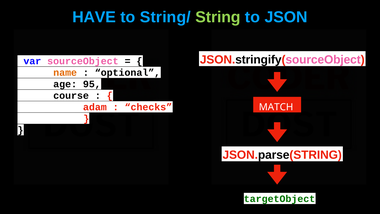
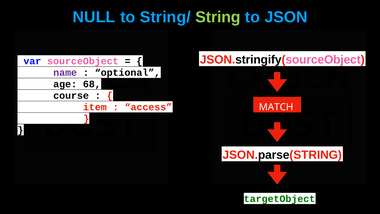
HAVE: HAVE -> NULL
name colour: orange -> purple
95: 95 -> 68
adam: adam -> item
checks: checks -> access
